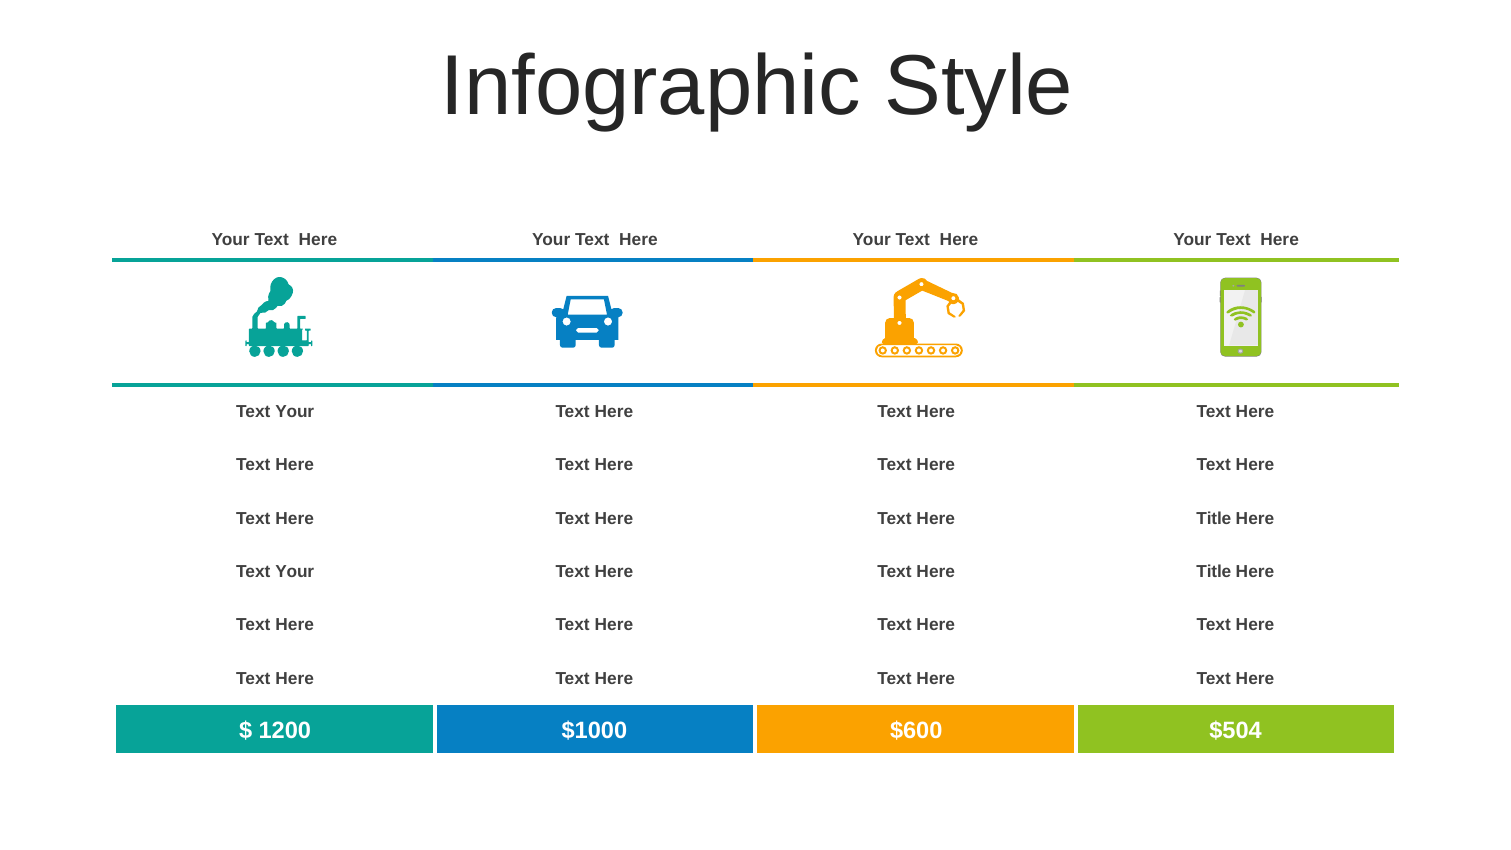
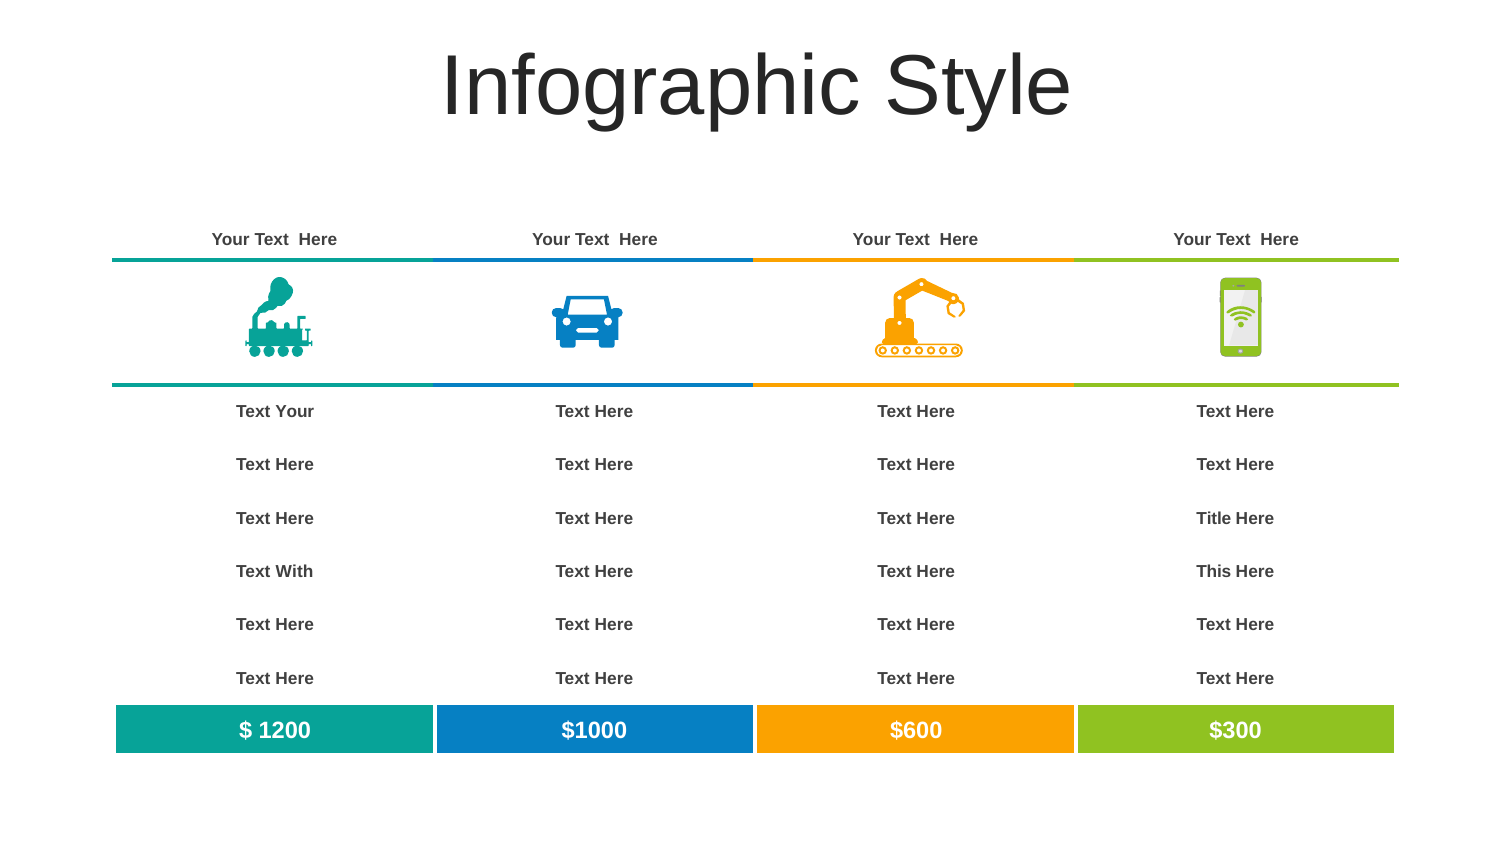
Your at (295, 572): Your -> With
Title at (1214, 572): Title -> This
$504: $504 -> $300
